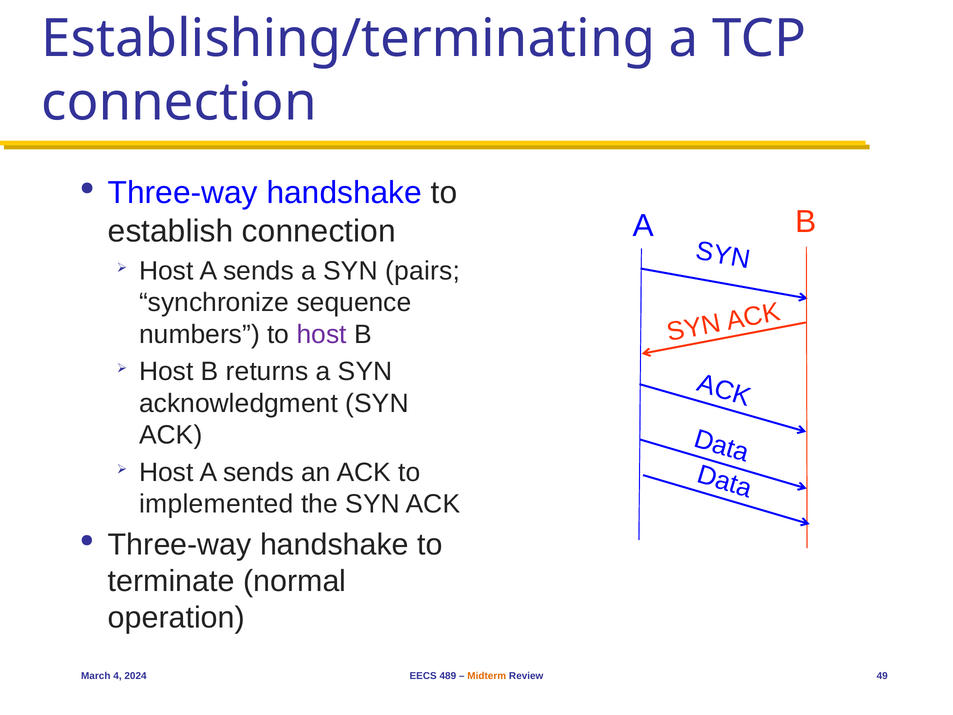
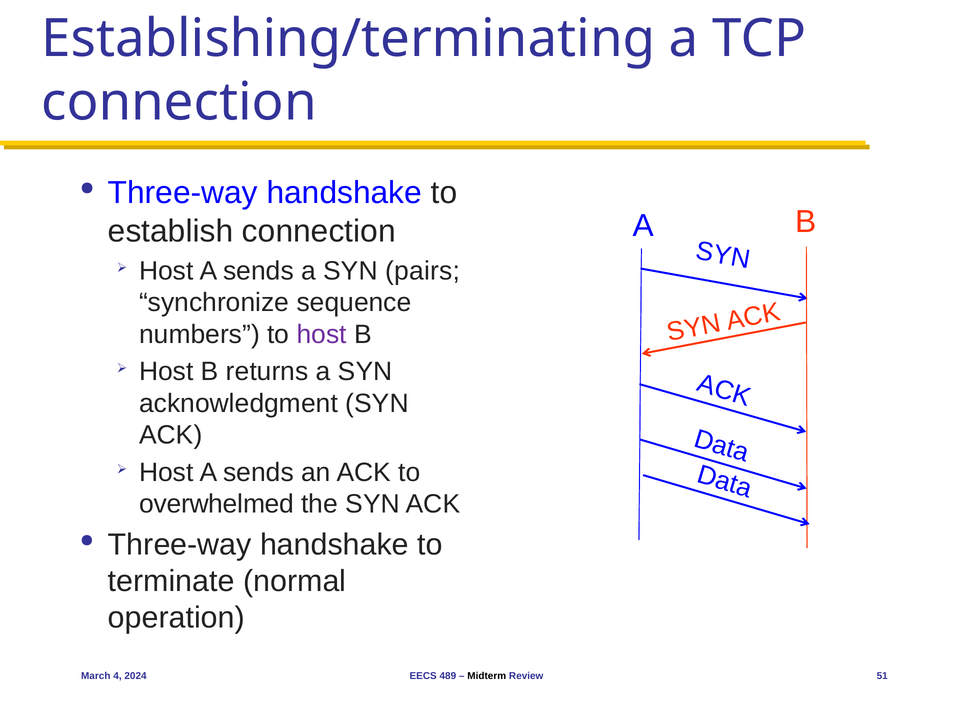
implemented: implemented -> overwhelmed
Midterm colour: orange -> black
49: 49 -> 51
